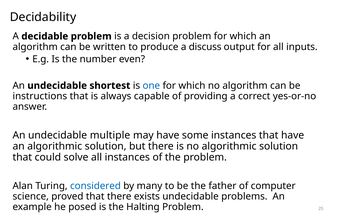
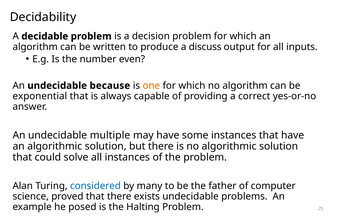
shortest: shortest -> because
one colour: blue -> orange
instructions: instructions -> exponential
